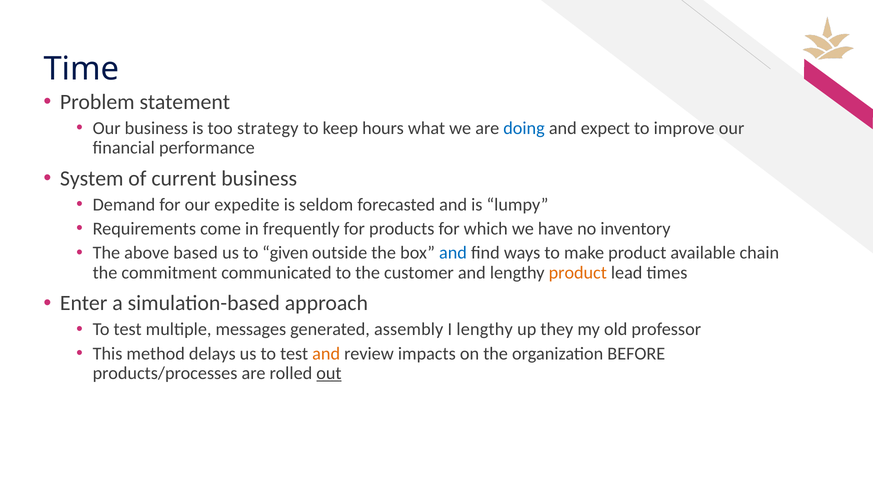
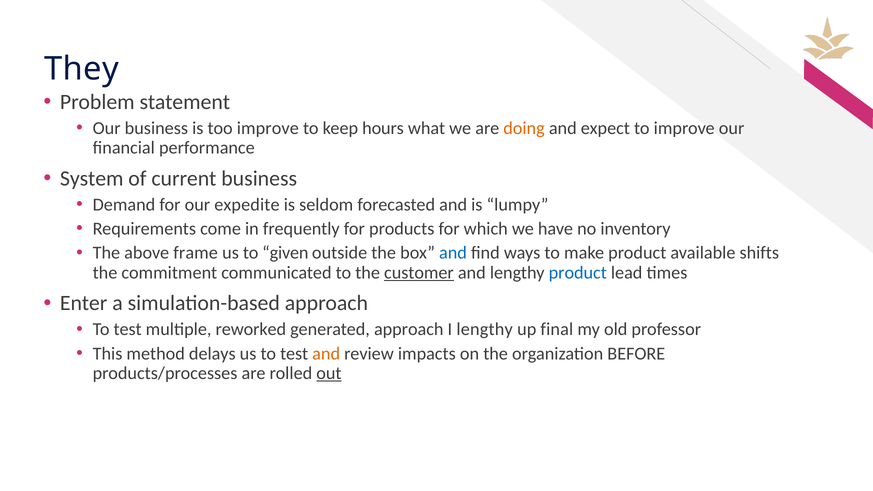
Time: Time -> They
too strategy: strategy -> improve
doing colour: blue -> orange
based: based -> frame
chain: chain -> shifts
customer underline: none -> present
product at (578, 273) colour: orange -> blue
messages: messages -> reworked
generated assembly: assembly -> approach
they: they -> final
